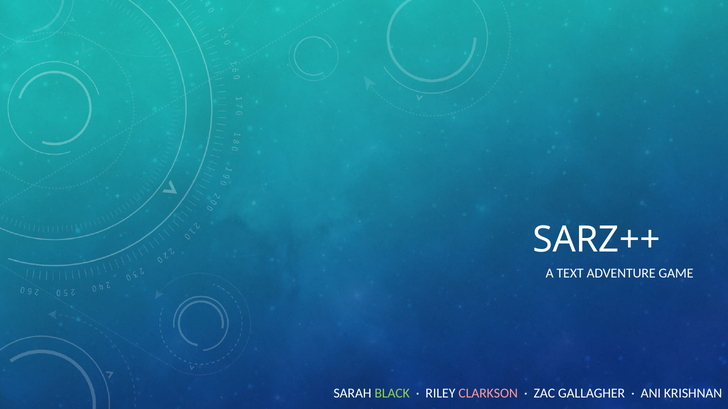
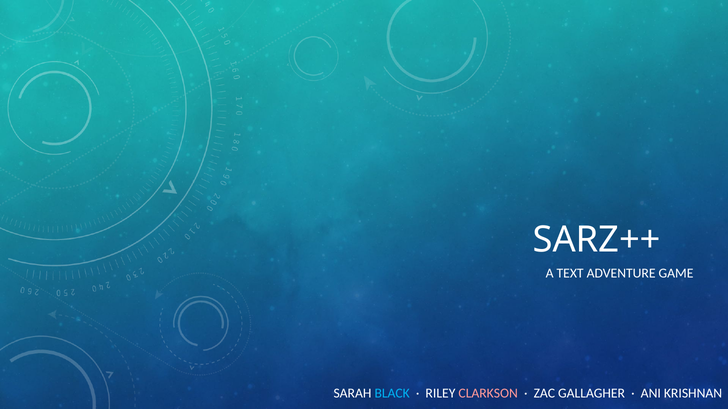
BLACK colour: light green -> light blue
